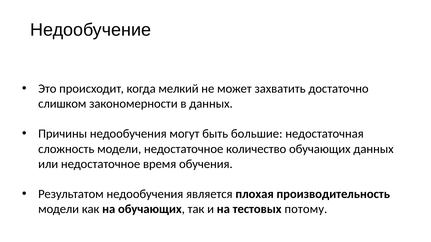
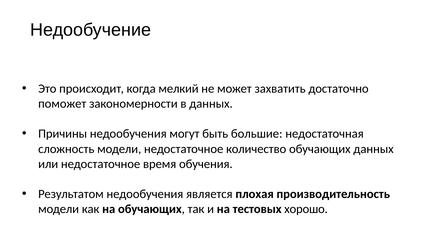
слишком: слишком -> поможет
потому: потому -> хорошо
